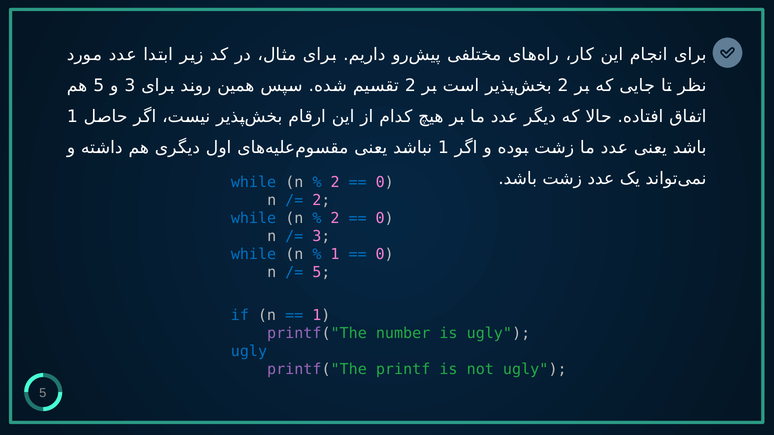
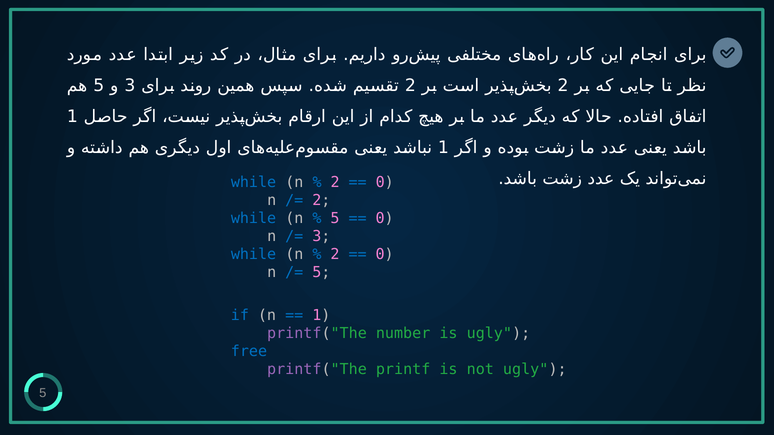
2 at (335, 218): 2 -> 5
1 at (335, 255): 1 -> 2
ugly at (249, 352): ugly -> free
